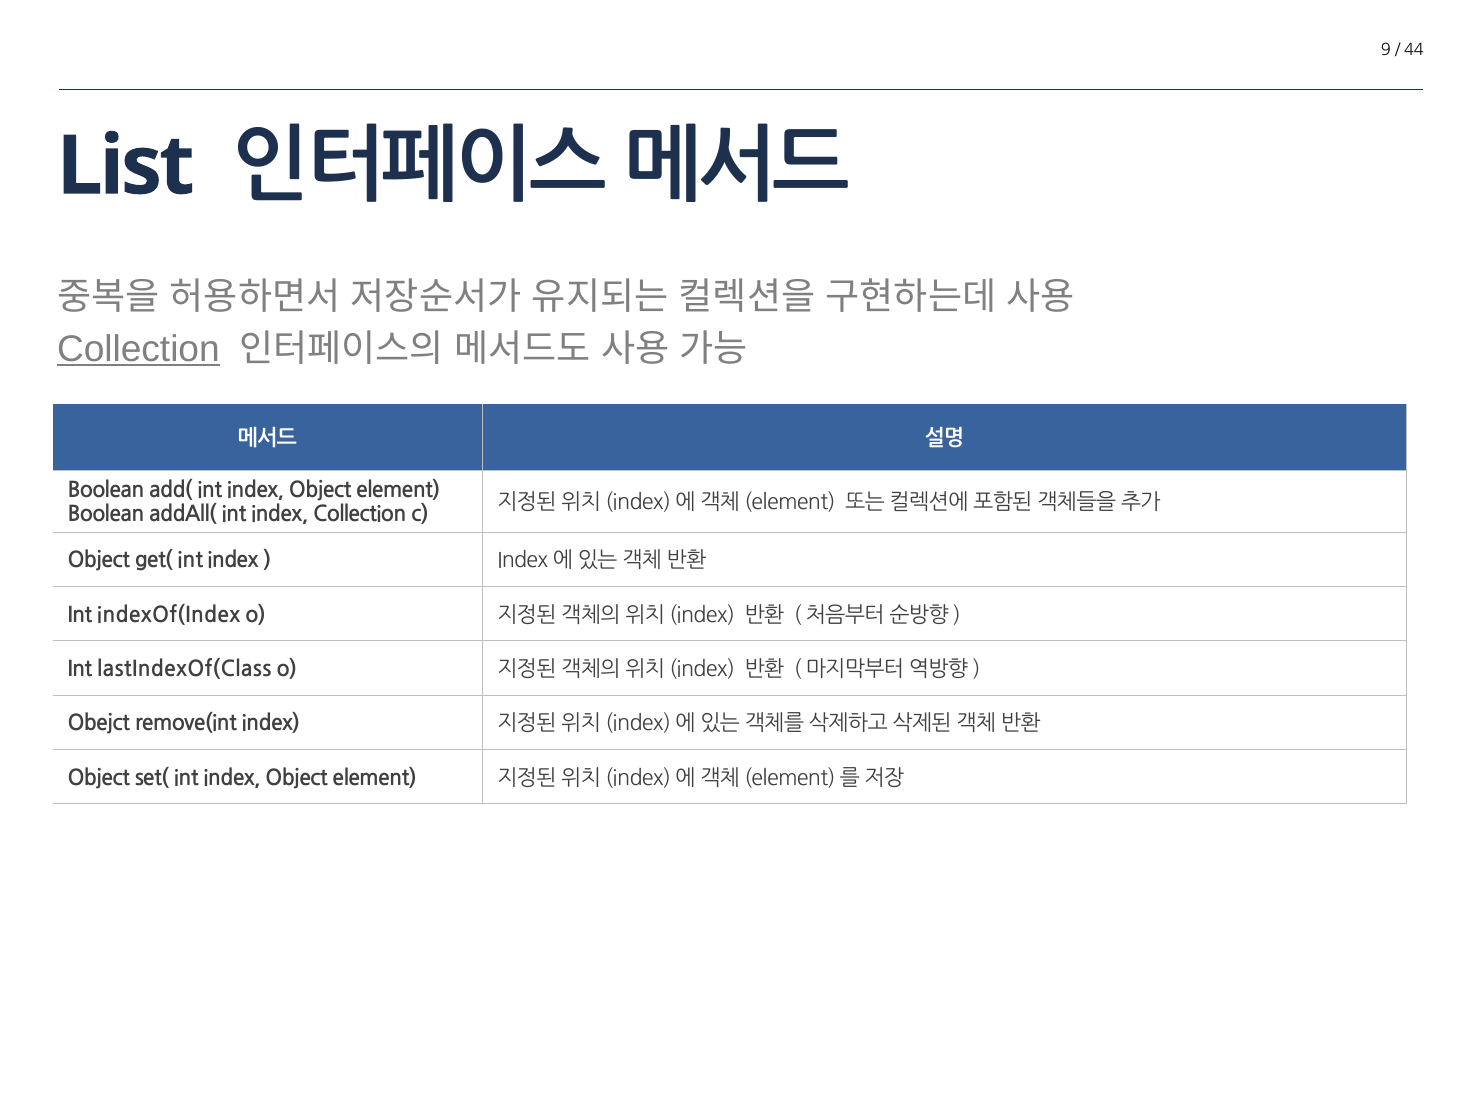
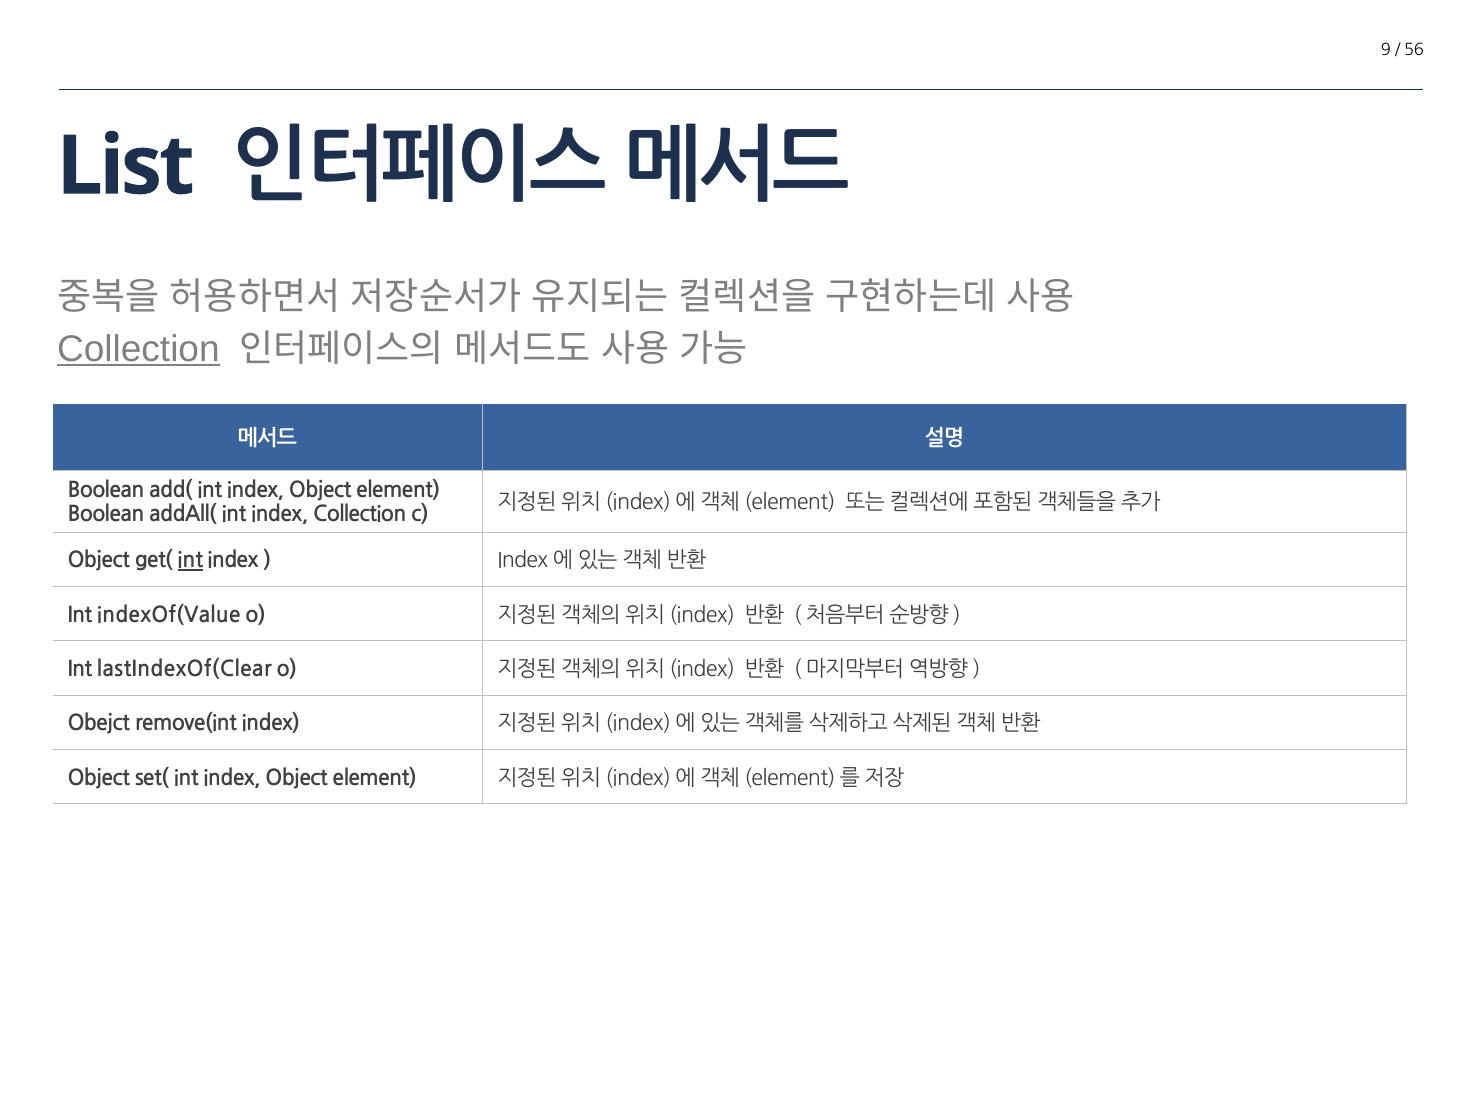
44: 44 -> 56
int at (190, 561) underline: none -> present
indexOf(Index: indexOf(Index -> indexOf(Value
lastIndexOf(Class: lastIndexOf(Class -> lastIndexOf(Clear
